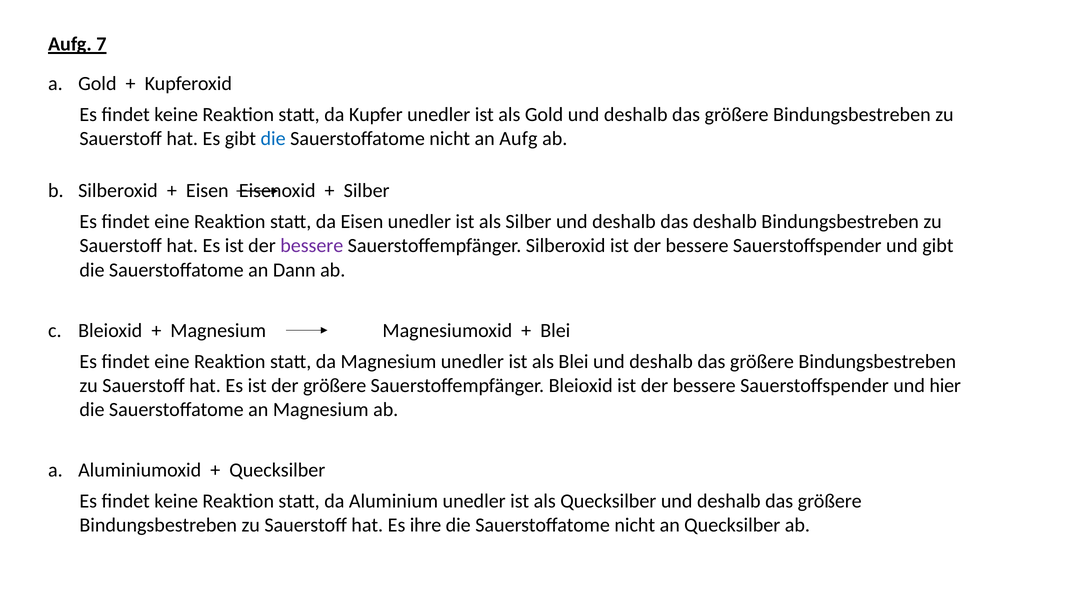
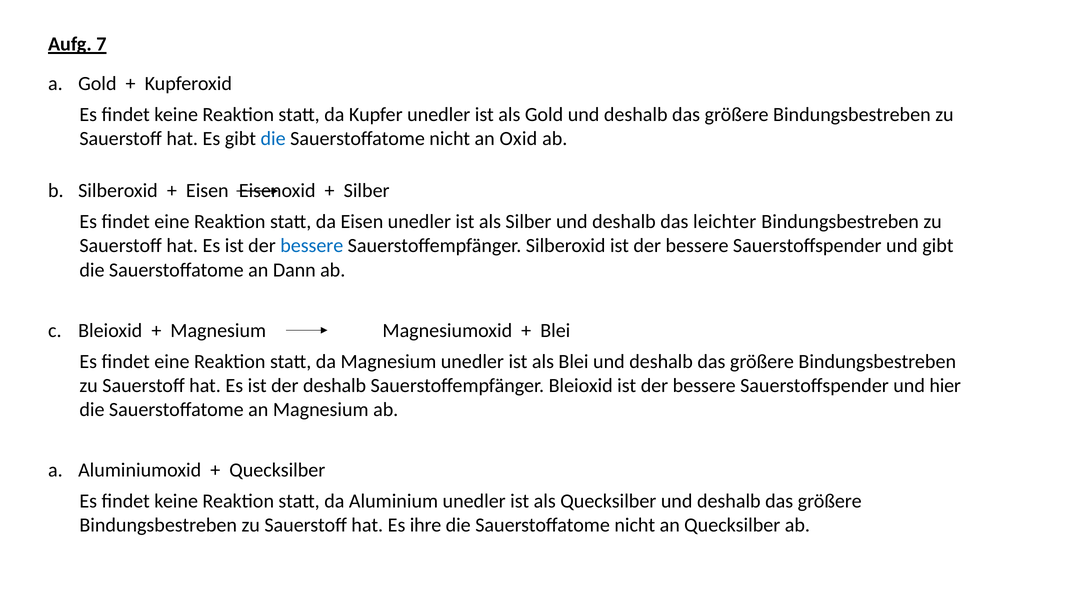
an Aufg: Aufg -> Oxid
das deshalb: deshalb -> leichter
bessere at (312, 246) colour: purple -> blue
der größere: größere -> deshalb
